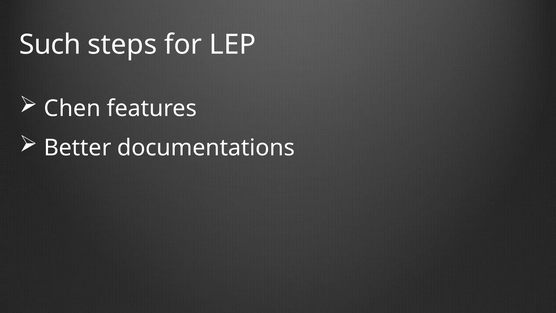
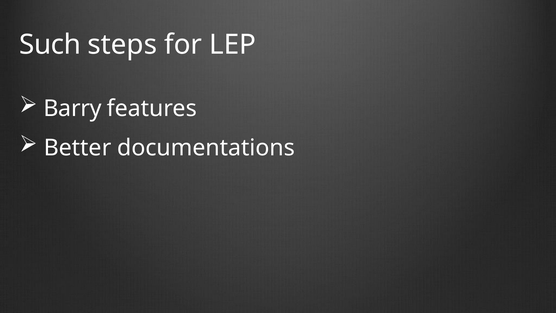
Chen: Chen -> Barry
